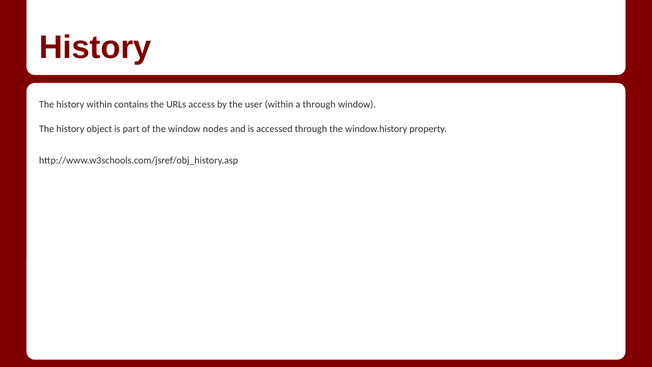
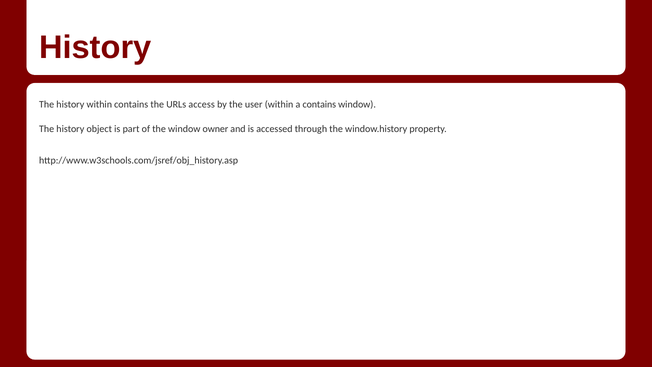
a through: through -> contains
nodes: nodes -> owner
